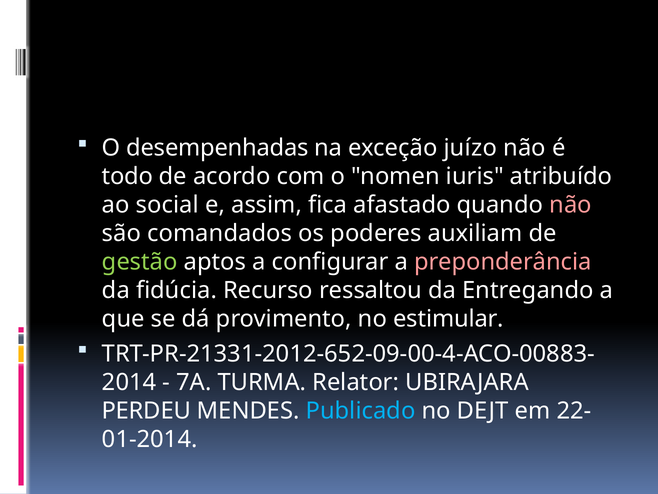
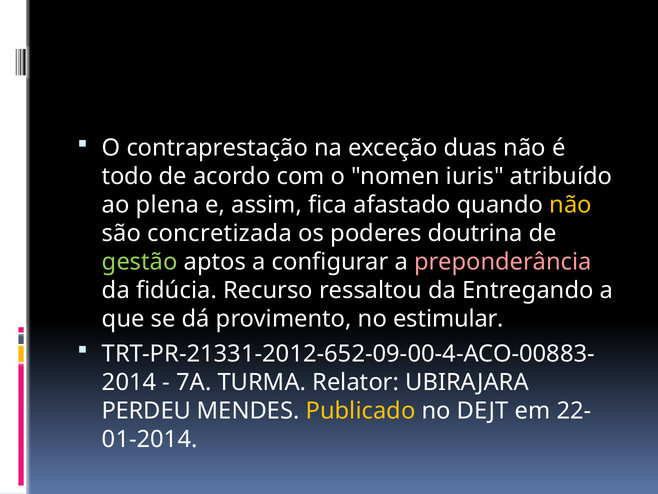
desempenhadas: desempenhadas -> contraprestação
juízo: juízo -> duas
social: social -> plena
não at (571, 205) colour: pink -> yellow
comandados: comandados -> concretizada
auxiliam: auxiliam -> doutrina
Publicado colour: light blue -> yellow
